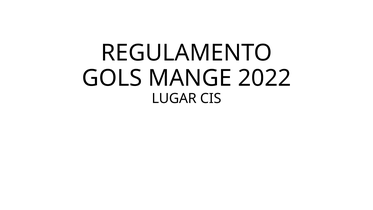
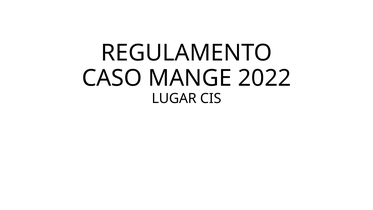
GOLS: GOLS -> CASO
